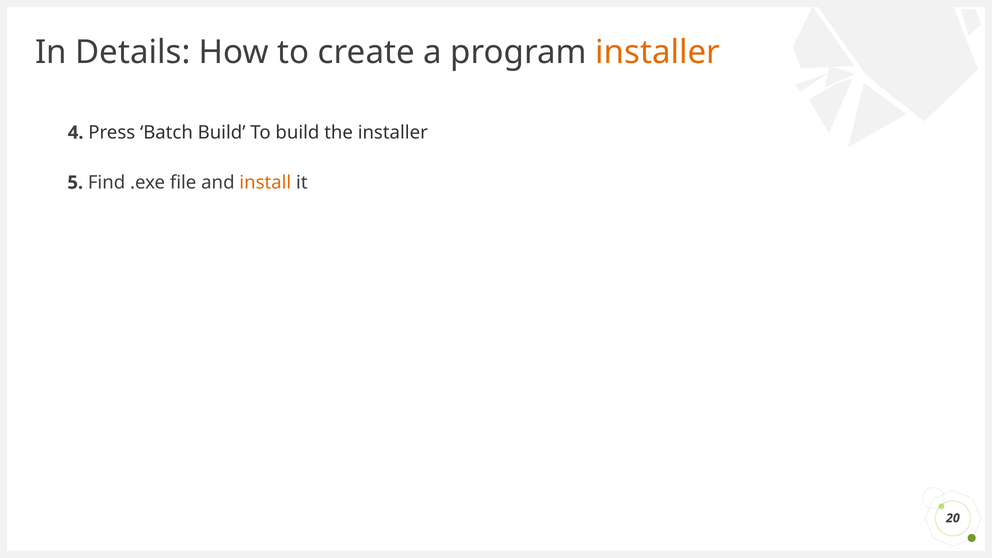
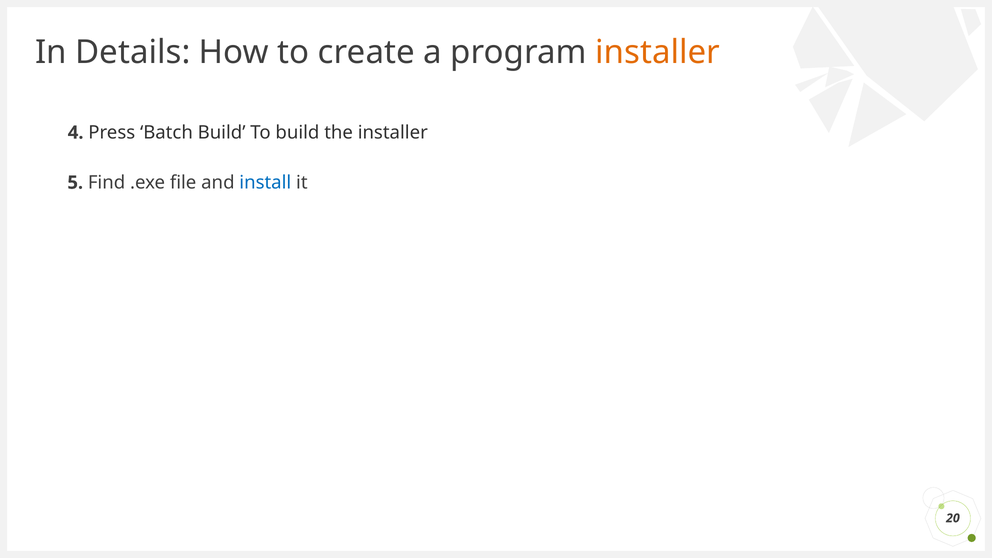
install colour: orange -> blue
